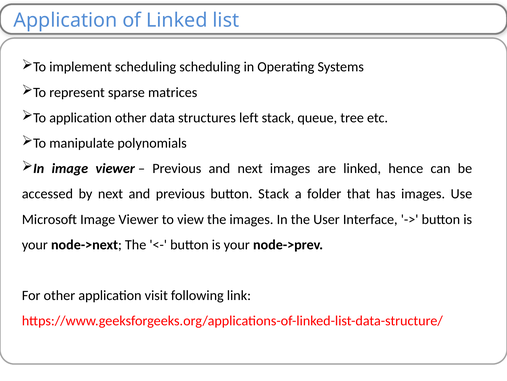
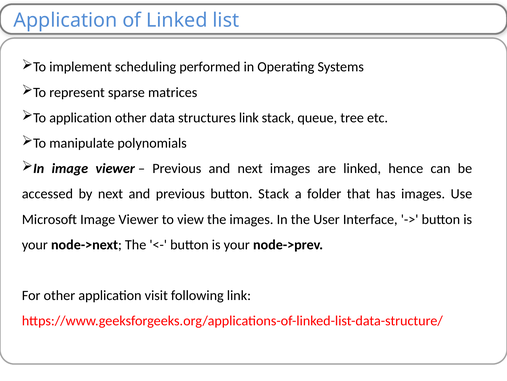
scheduling scheduling: scheduling -> performed
structures left: left -> link
